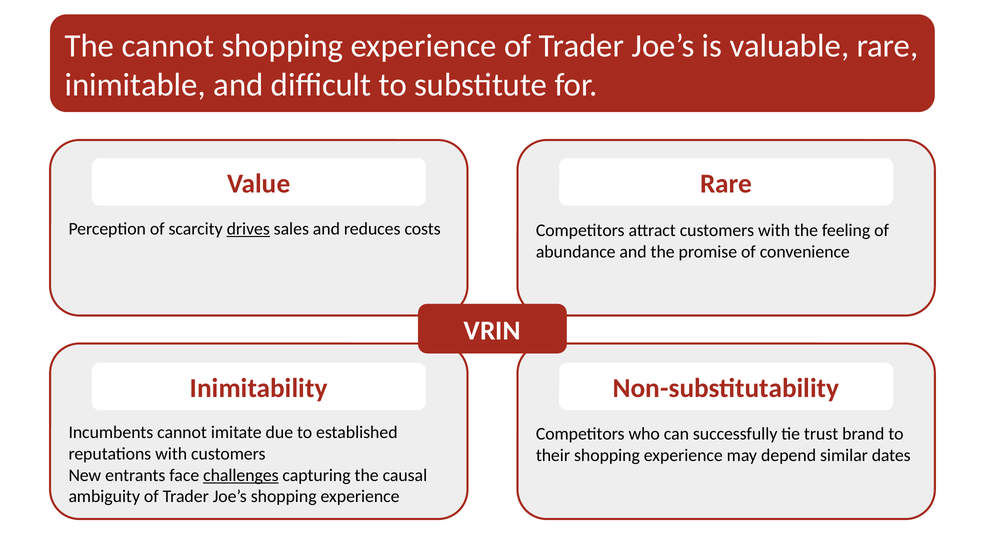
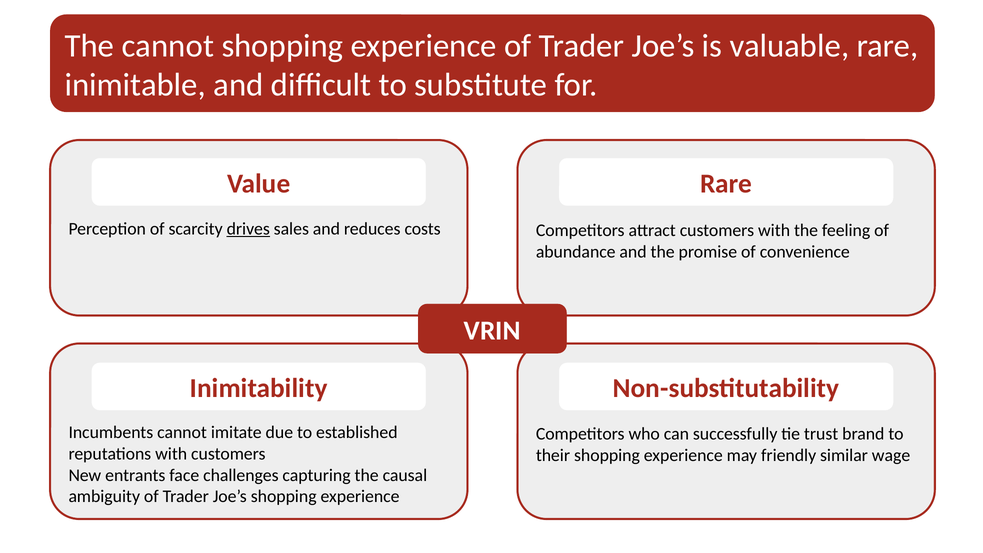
depend: depend -> friendly
dates: dates -> wage
challenges underline: present -> none
